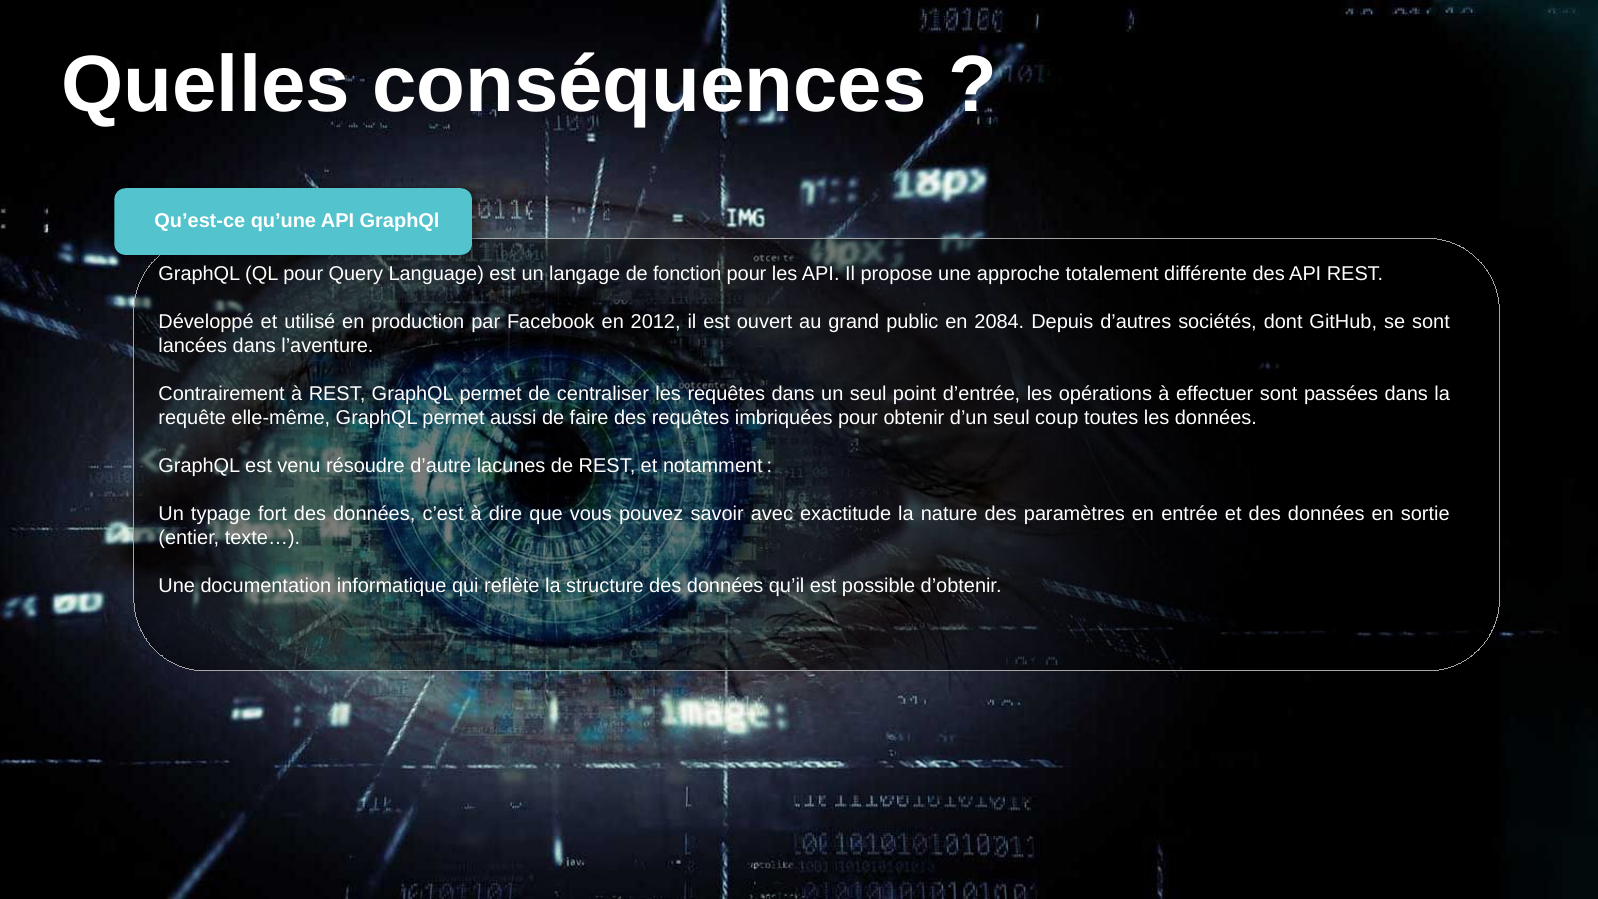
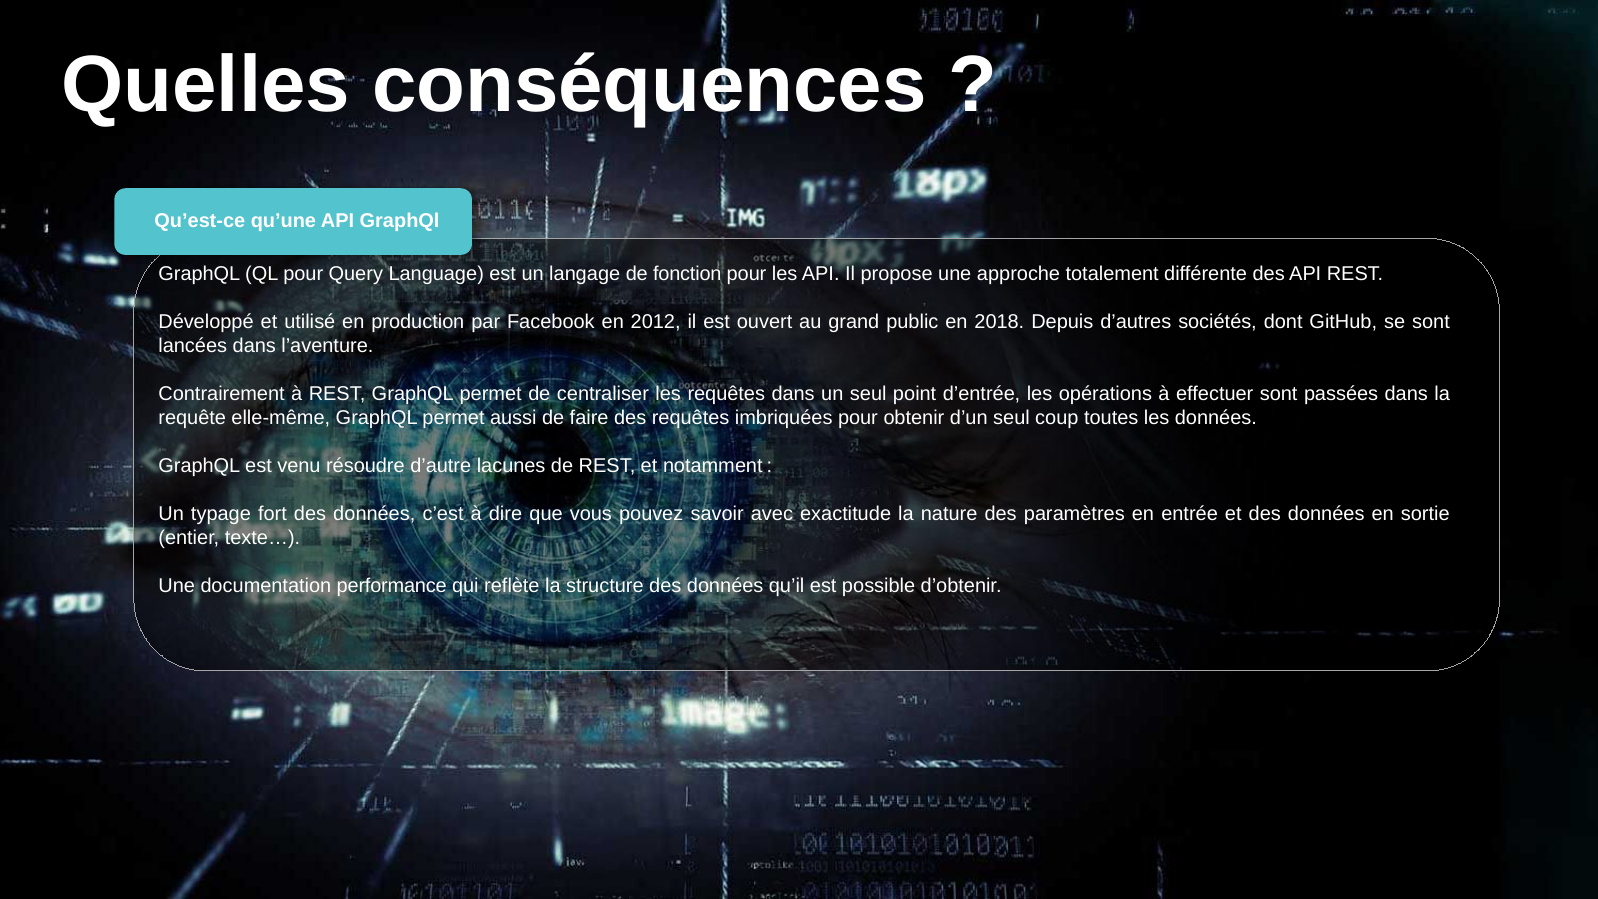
2084: 2084 -> 2018
informatique: informatique -> performance
